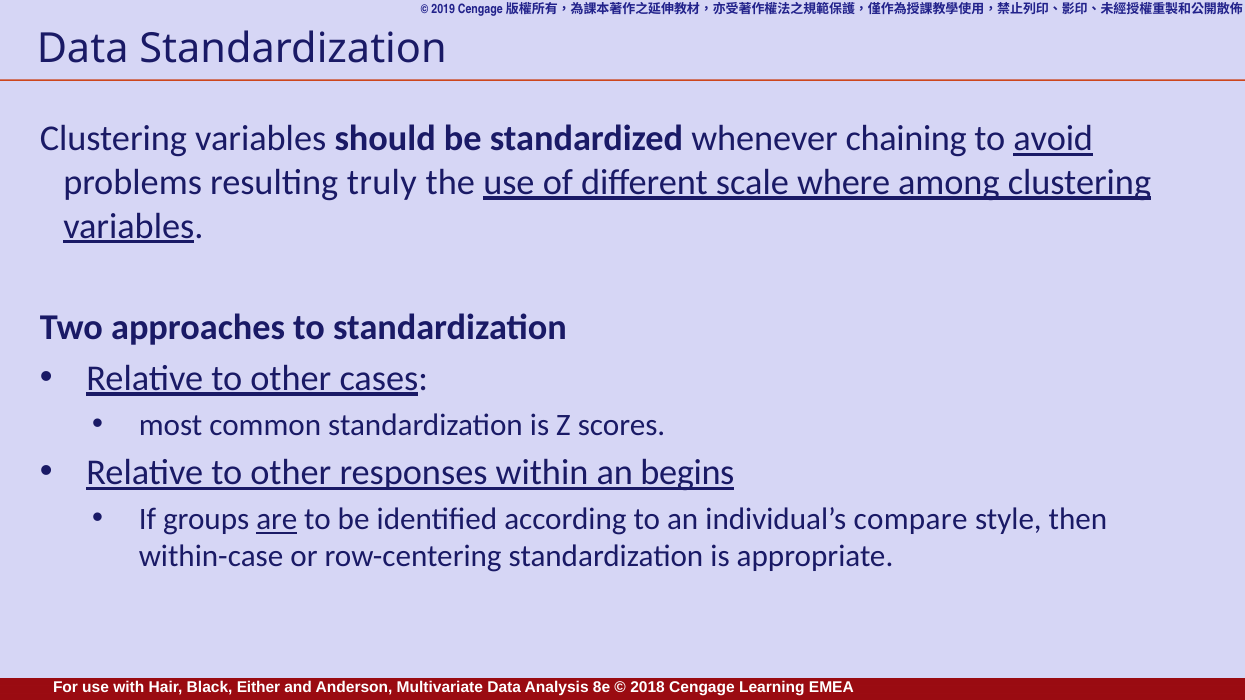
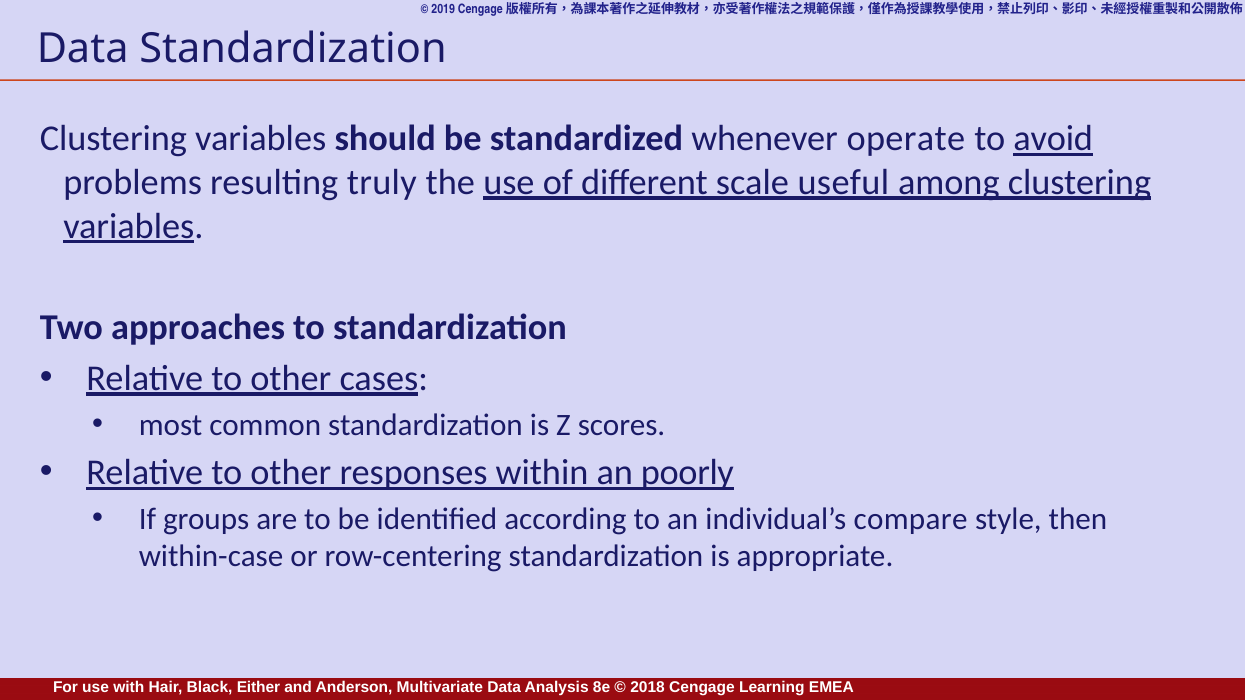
chaining: chaining -> operate
where: where -> useful
begins: begins -> poorly
are underline: present -> none
